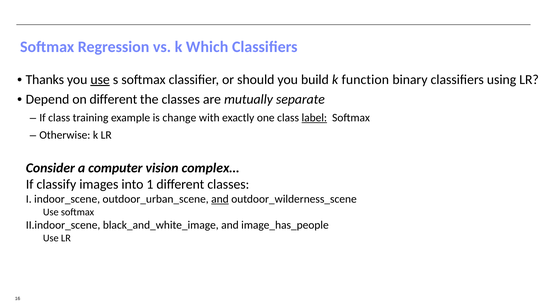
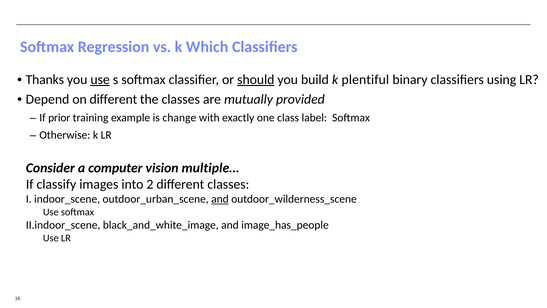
should underline: none -> present
function: function -> plentiful
separate: separate -> provided
If class: class -> prior
label underline: present -> none
complex…: complex… -> multiple…
1: 1 -> 2
